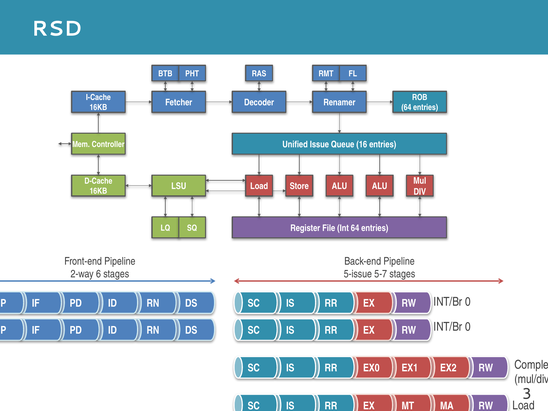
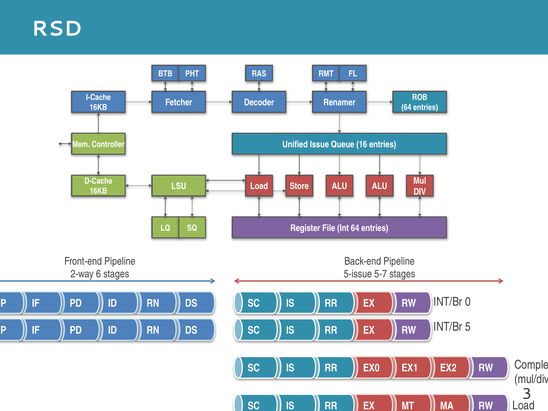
SC INT/Br 0: 0 -> 5
